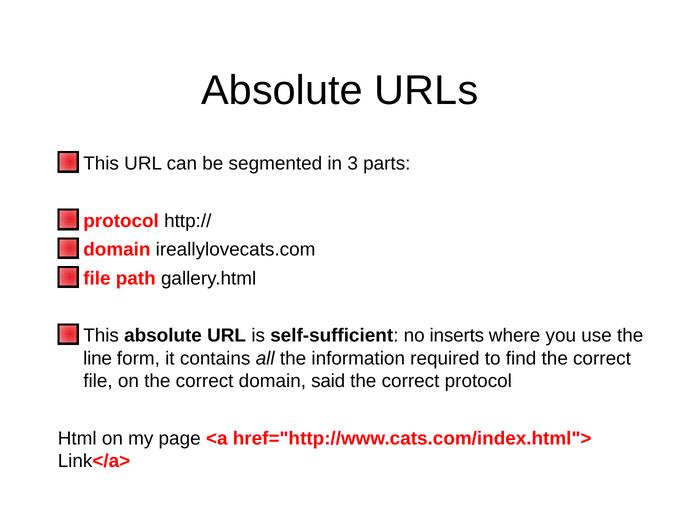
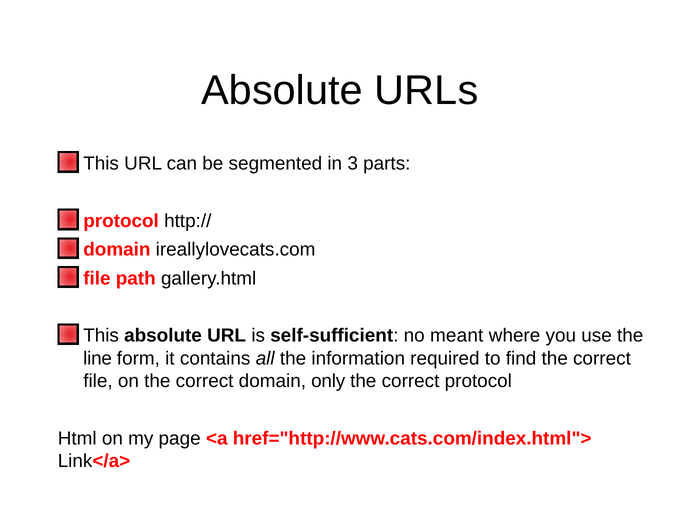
inserts: inserts -> meant
said: said -> only
